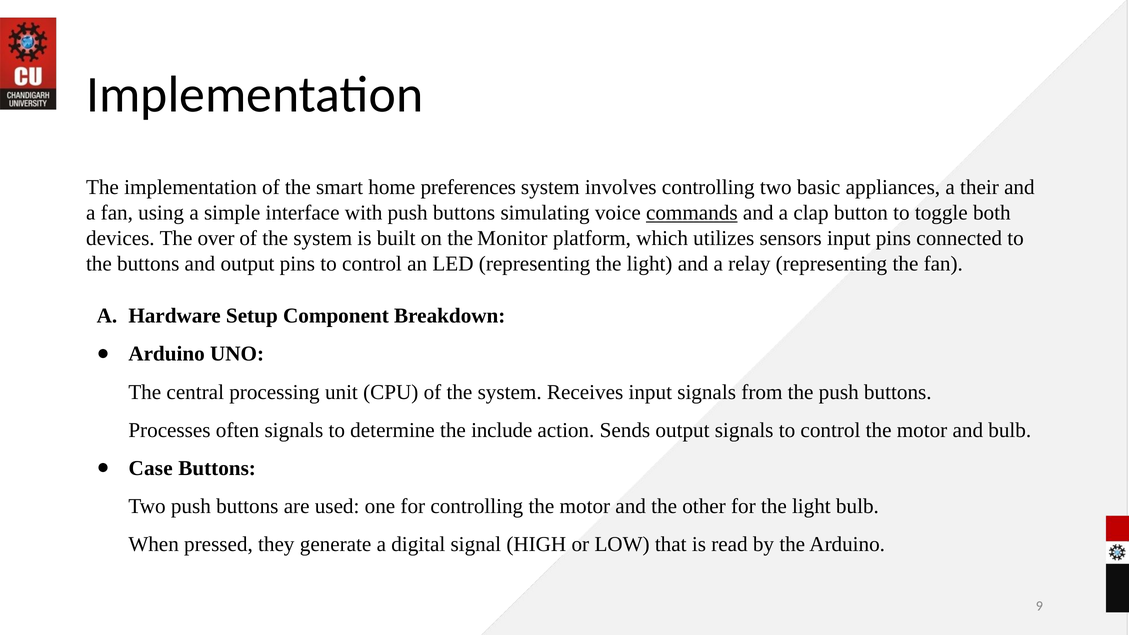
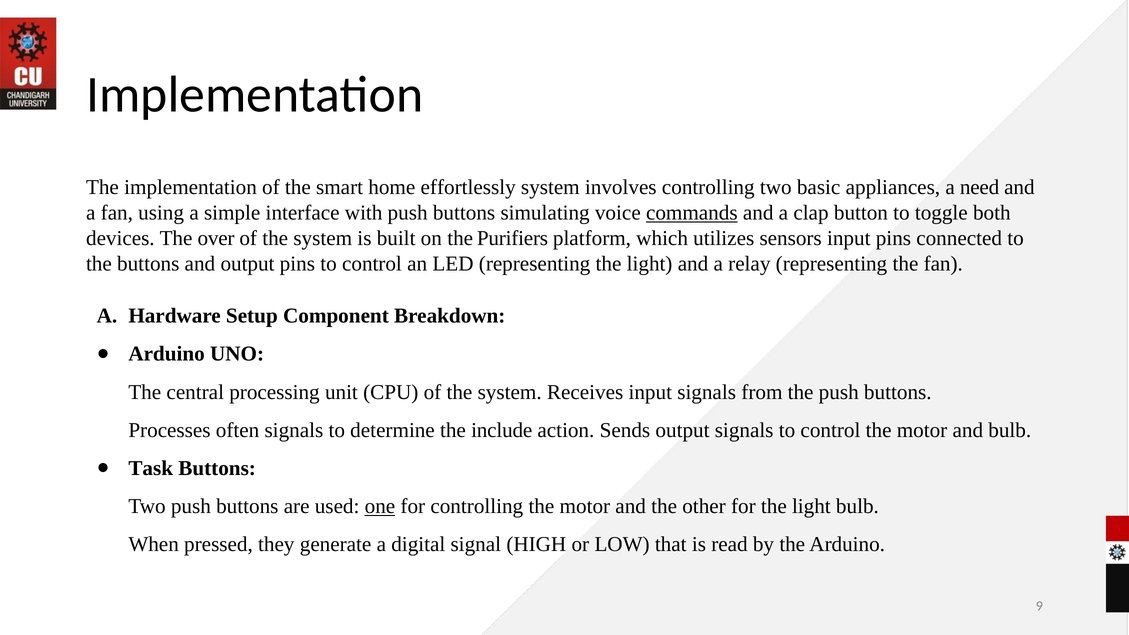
preferences: preferences -> effortlessly
their: their -> need
Monitor: Monitor -> Purifiers
Case: Case -> Task
one underline: none -> present
